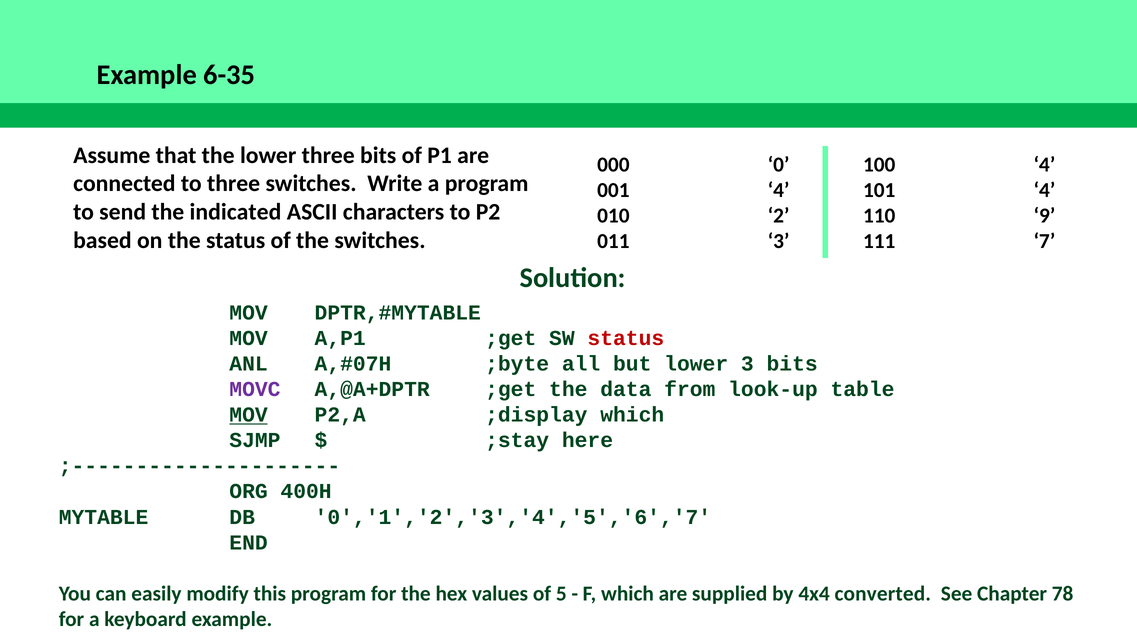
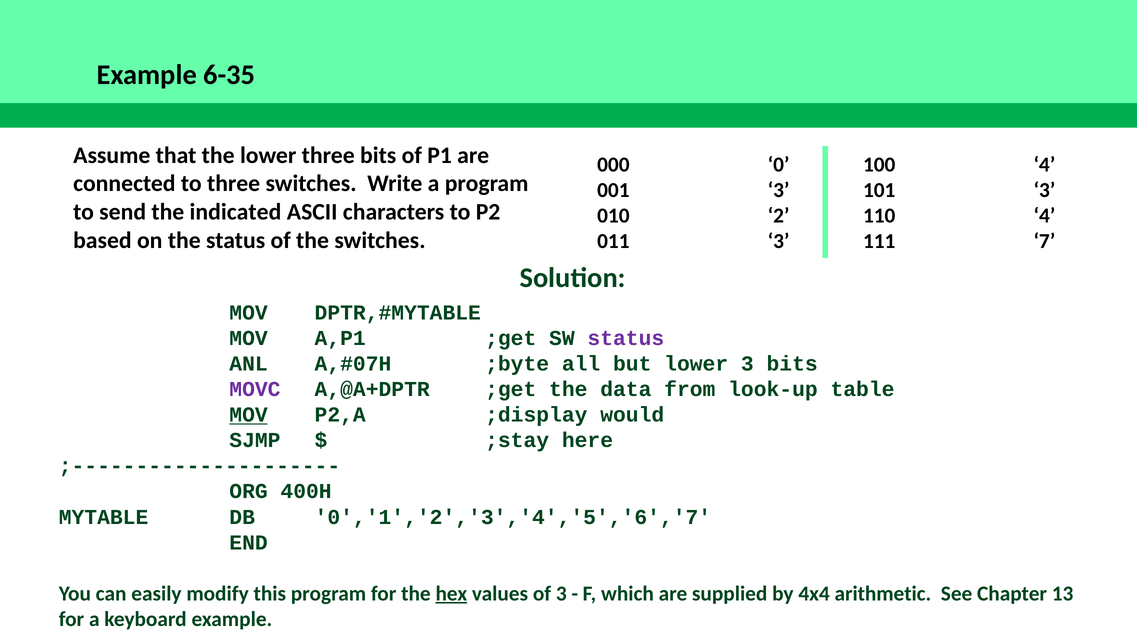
001 4: 4 -> 3
101 4: 4 -> 3
110 9: 9 -> 4
status at (626, 338) colour: red -> purple
;display which: which -> would
hex underline: none -> present
of 5: 5 -> 3
converted: converted -> arithmetic
78: 78 -> 13
